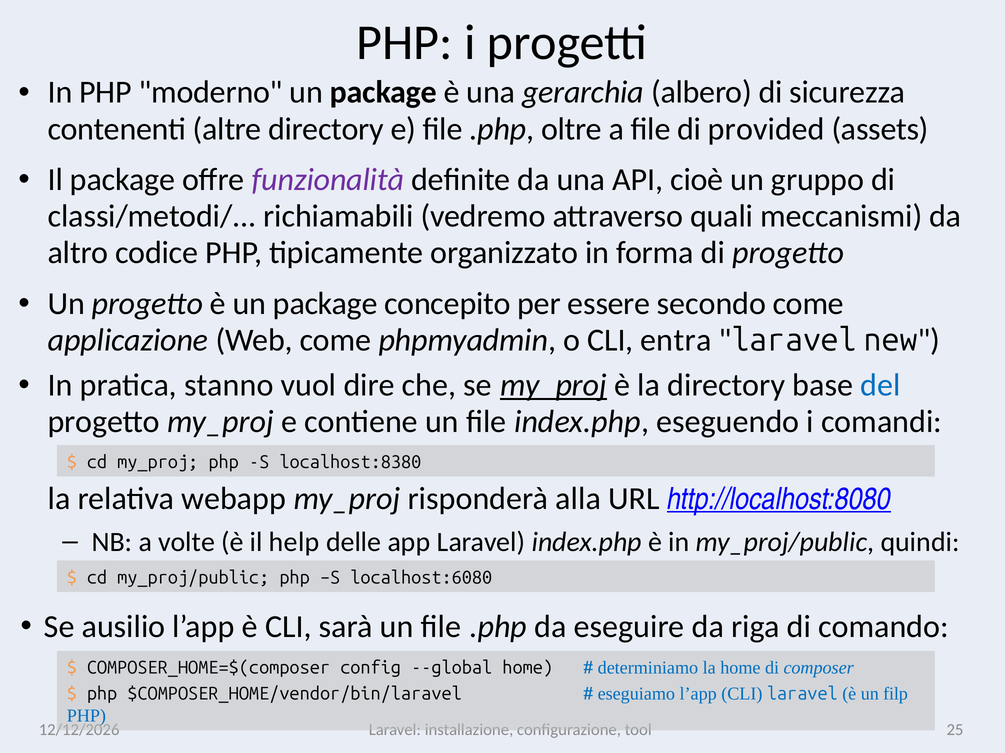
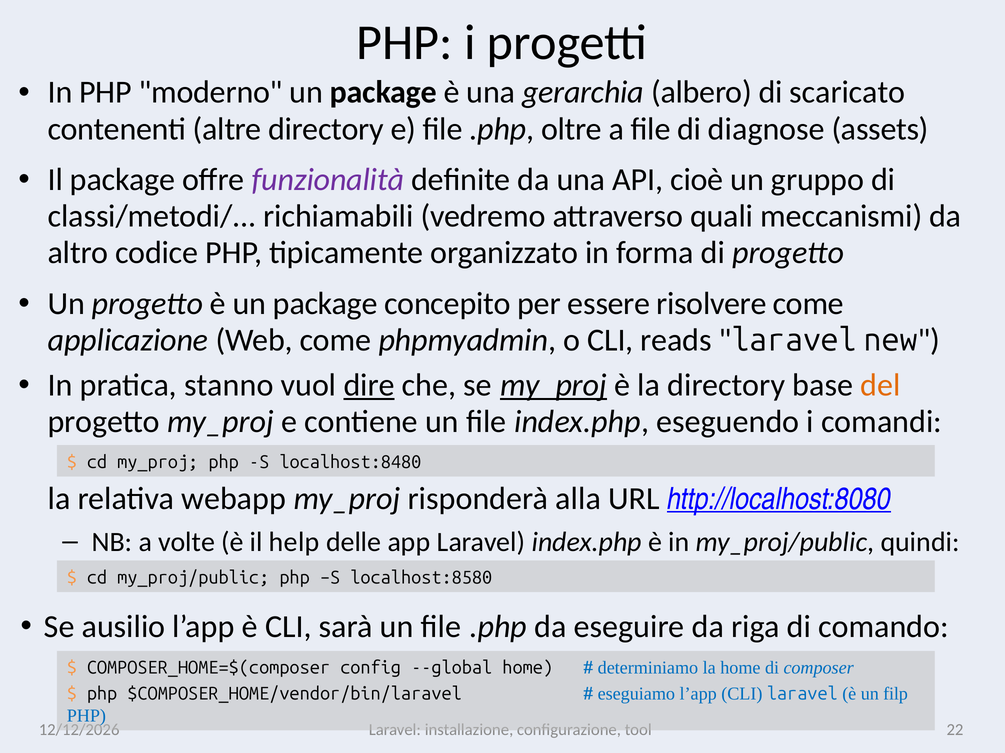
sicurezza: sicurezza -> scaricato
provided: provided -> diagnose
secondo: secondo -> risolvere
entra: entra -> reads
dire underline: none -> present
del colour: blue -> orange
localhost:8380: localhost:8380 -> localhost:8480
localhost:6080: localhost:6080 -> localhost:8580
25: 25 -> 22
